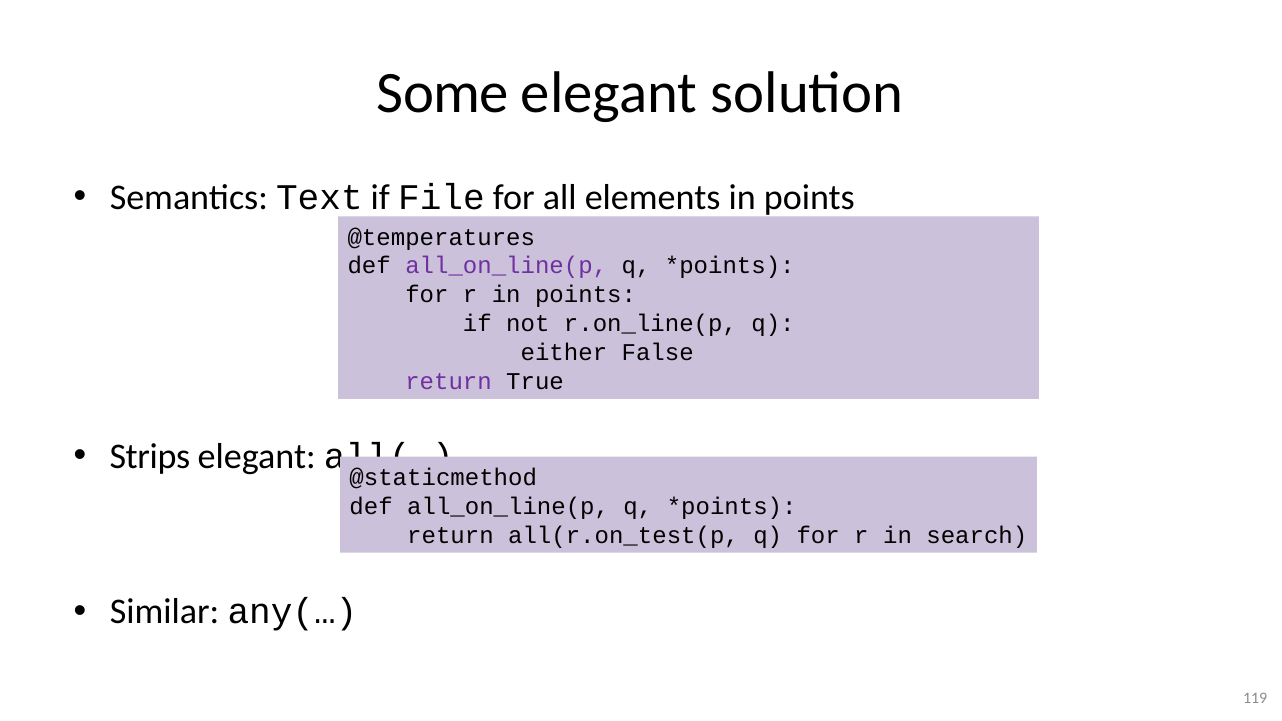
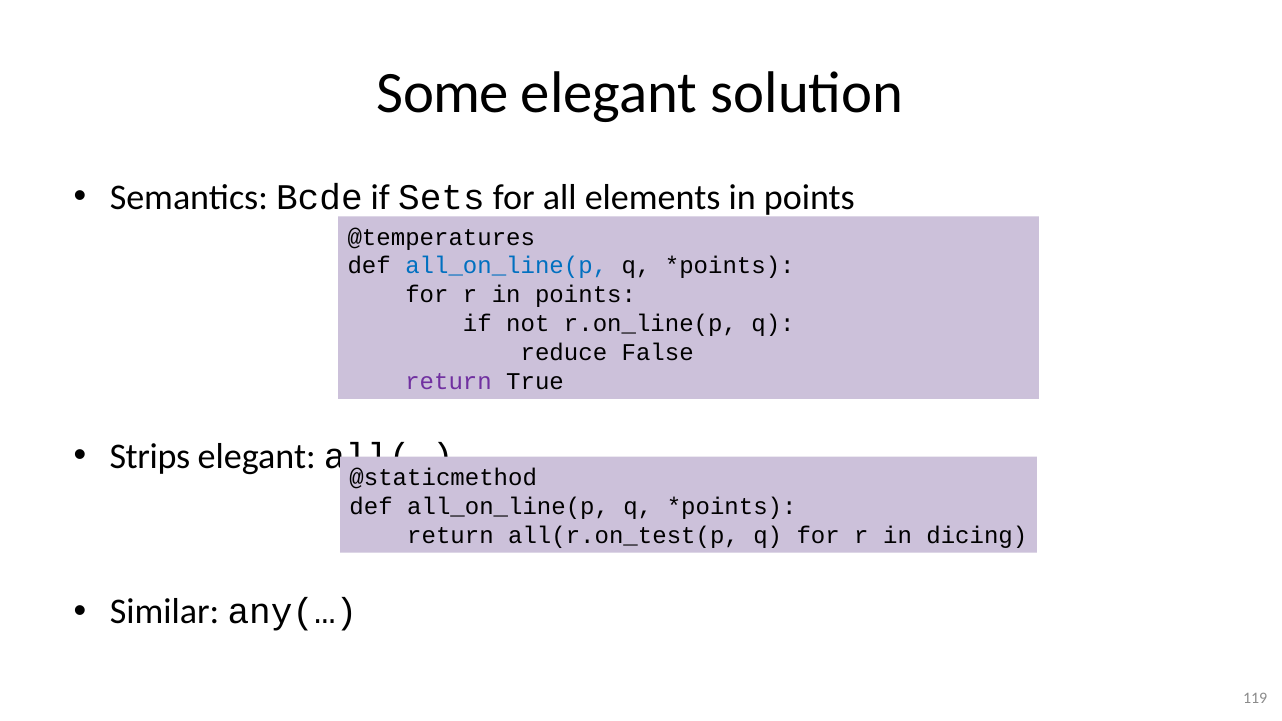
Text: Text -> Bcde
File: File -> Sets
all_on_line(p at (506, 266) colour: purple -> blue
either: either -> reduce
search: search -> dicing
